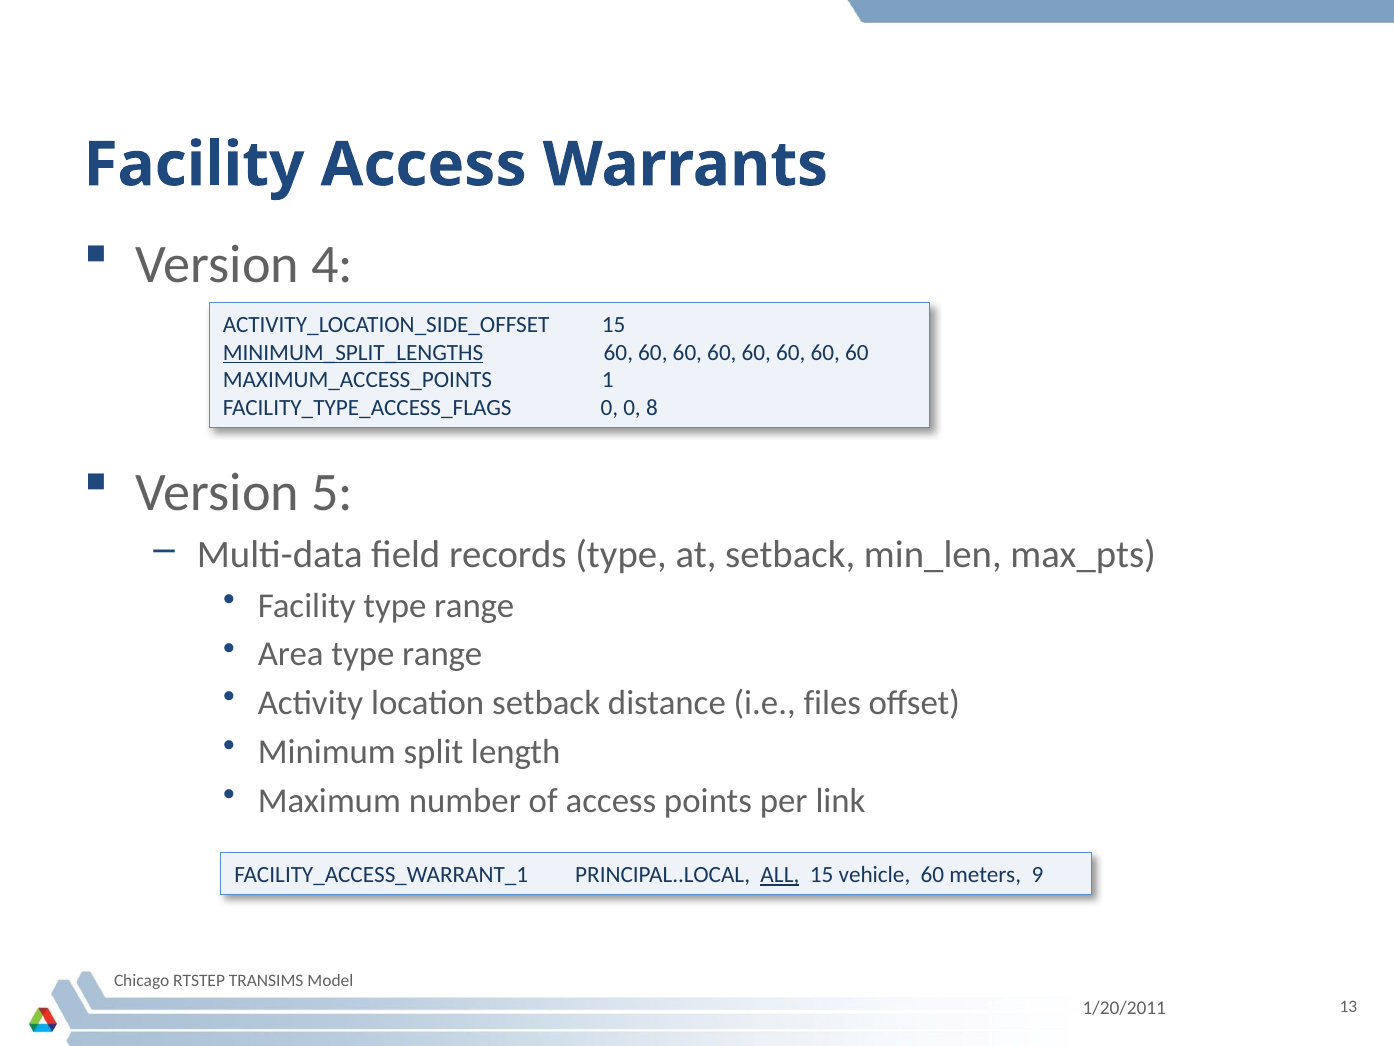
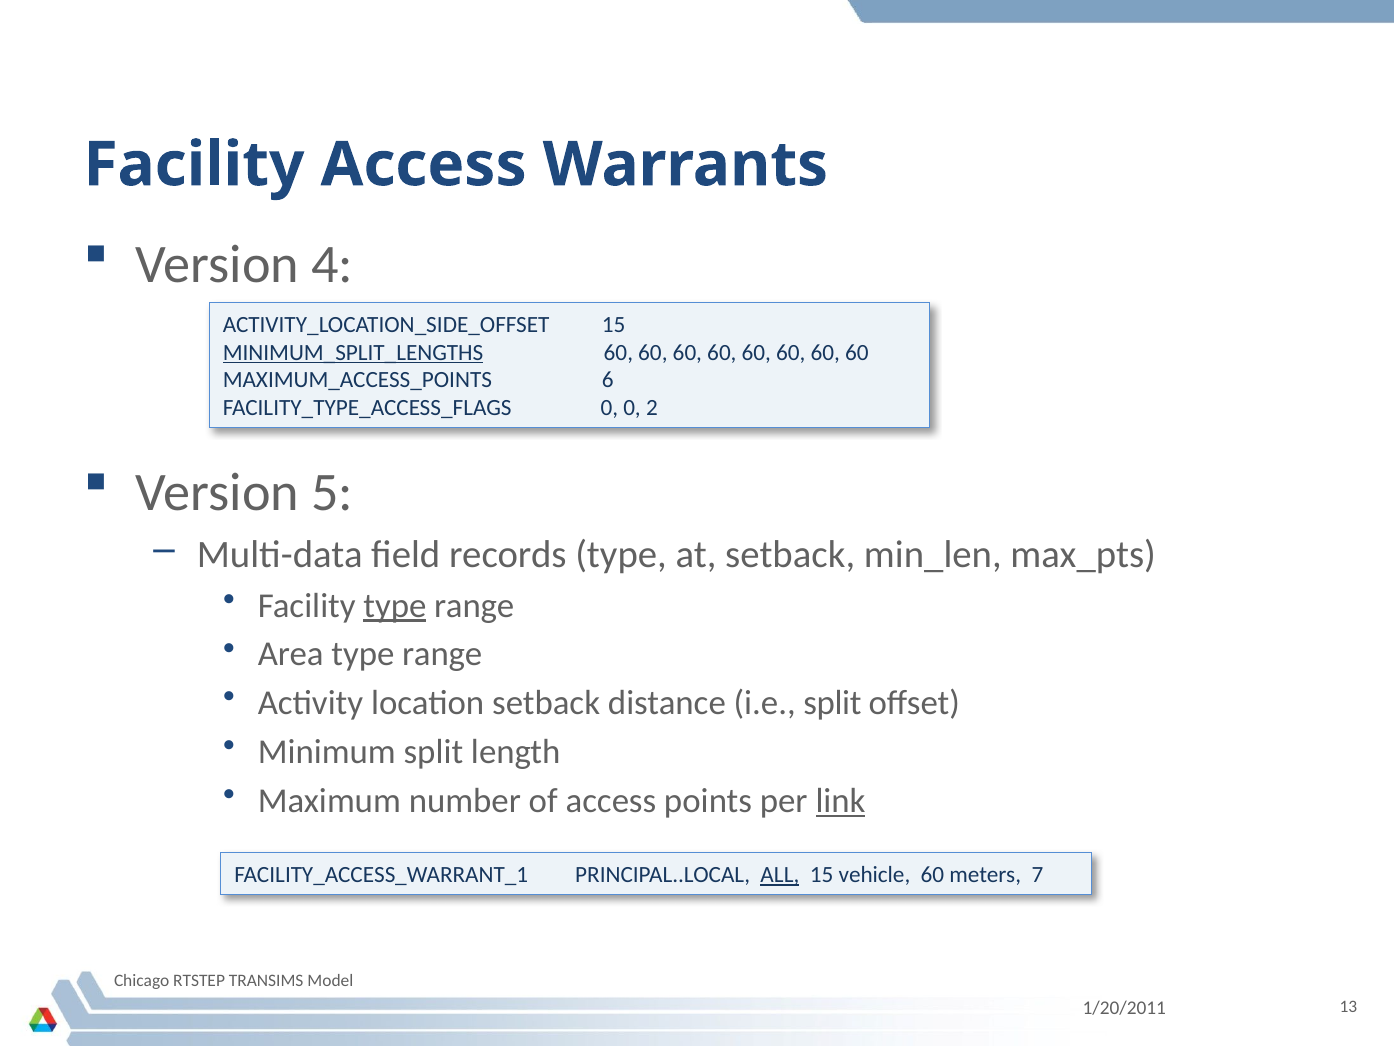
1: 1 -> 6
8: 8 -> 2
type at (395, 605) underline: none -> present
i.e files: files -> split
link underline: none -> present
9: 9 -> 7
